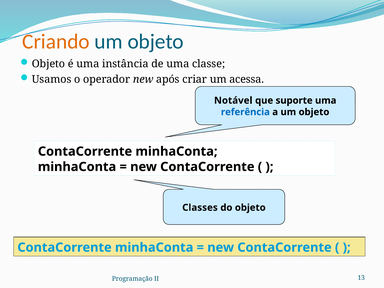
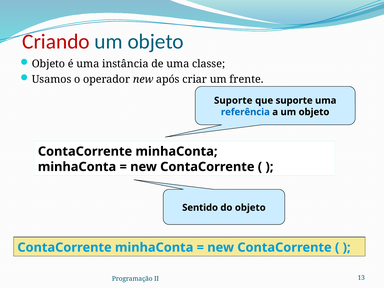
Criando colour: orange -> red
acessa: acessa -> frente
Notável at (233, 100): Notável -> Suporte
Classes: Classes -> Sentido
